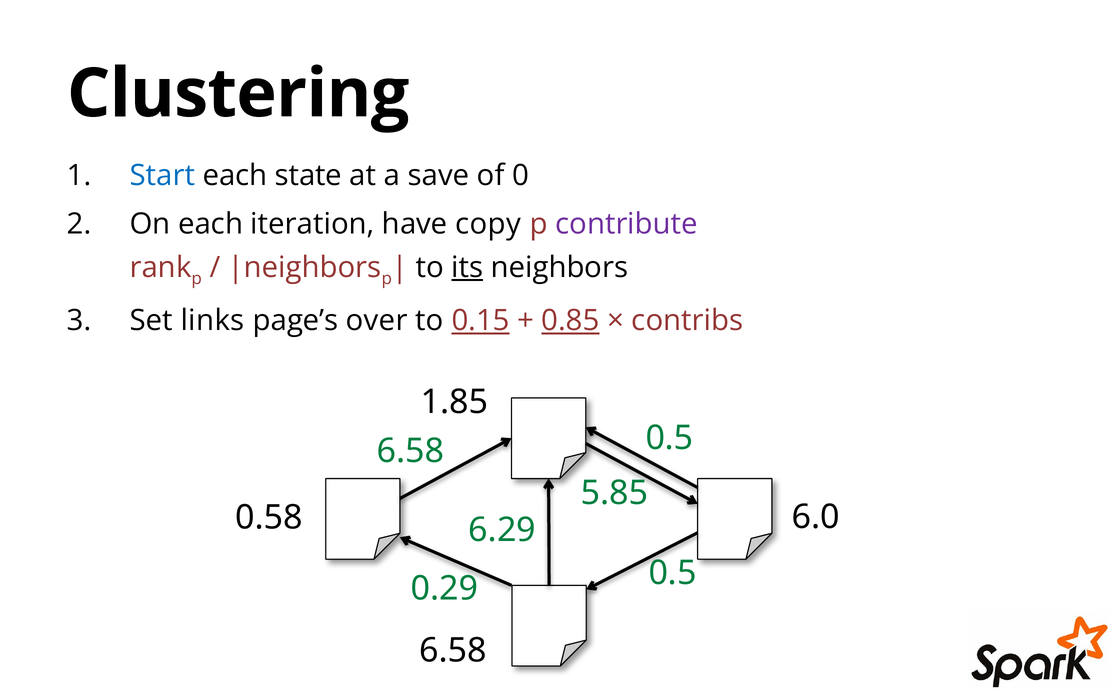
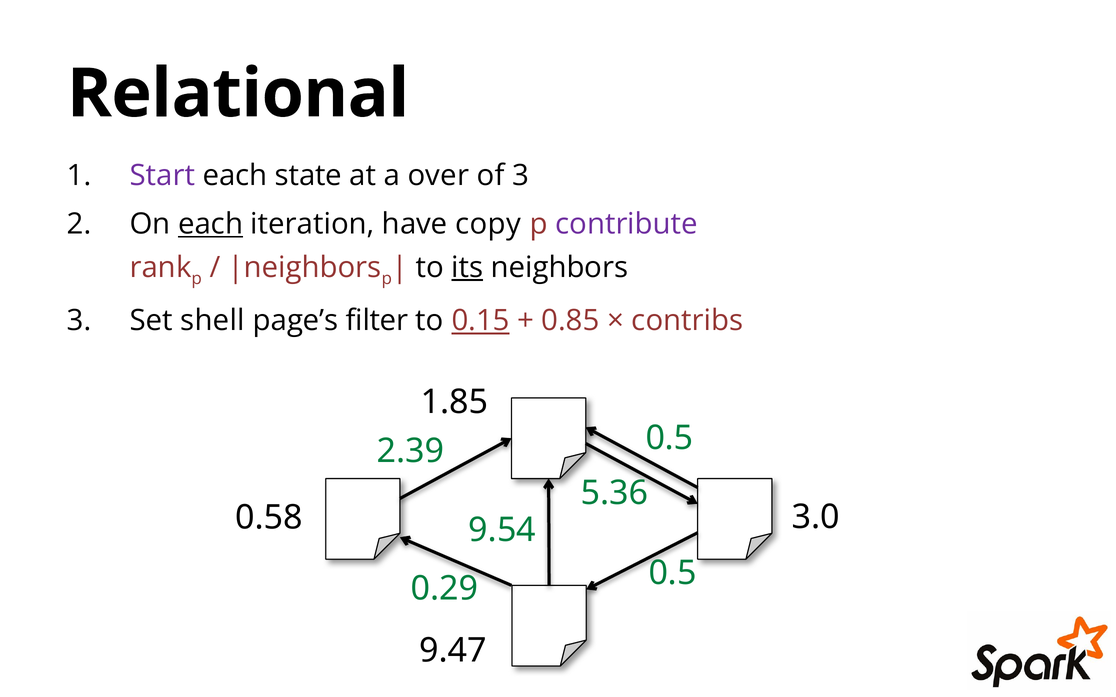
Clustering: Clustering -> Relational
Start colour: blue -> purple
save: save -> over
of 0: 0 -> 3
each at (211, 224) underline: none -> present
links: links -> shell
over: over -> filter
0.85 underline: present -> none
6.58 at (411, 451): 6.58 -> 2.39
5.85: 5.85 -> 5.36
6.0: 6.0 -> 3.0
6.29: 6.29 -> 9.54
6.58 at (453, 651): 6.58 -> 9.47
